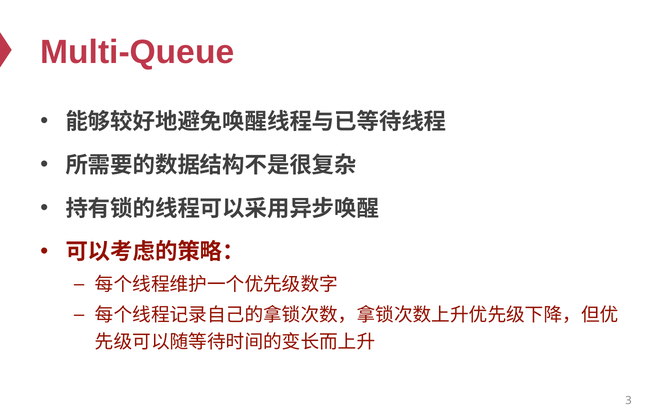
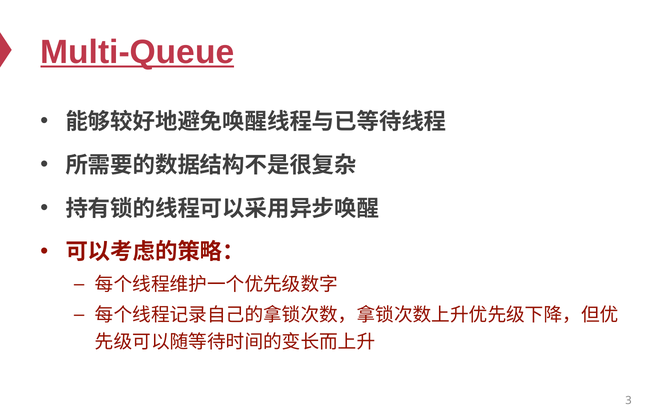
Multi-Queue underline: none -> present
